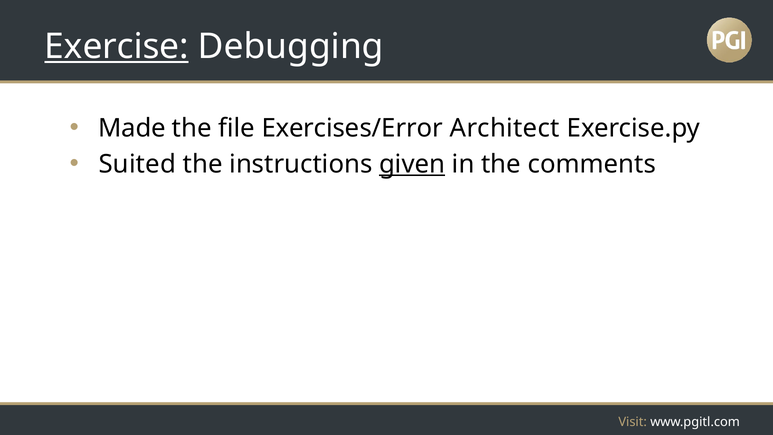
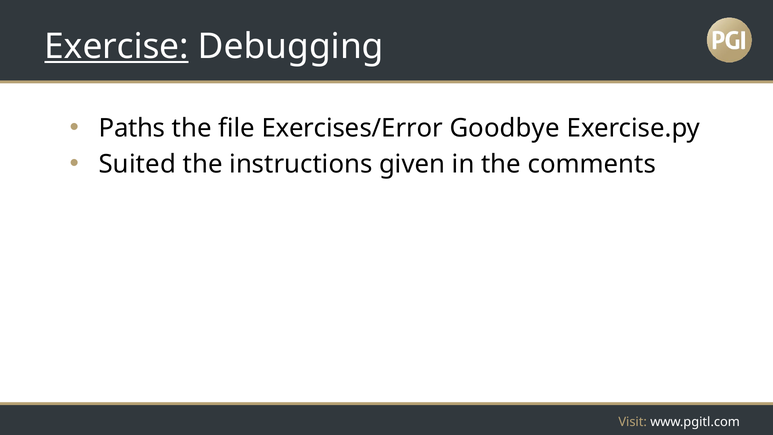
Made: Made -> Paths
Architect: Architect -> Goodbye
given underline: present -> none
